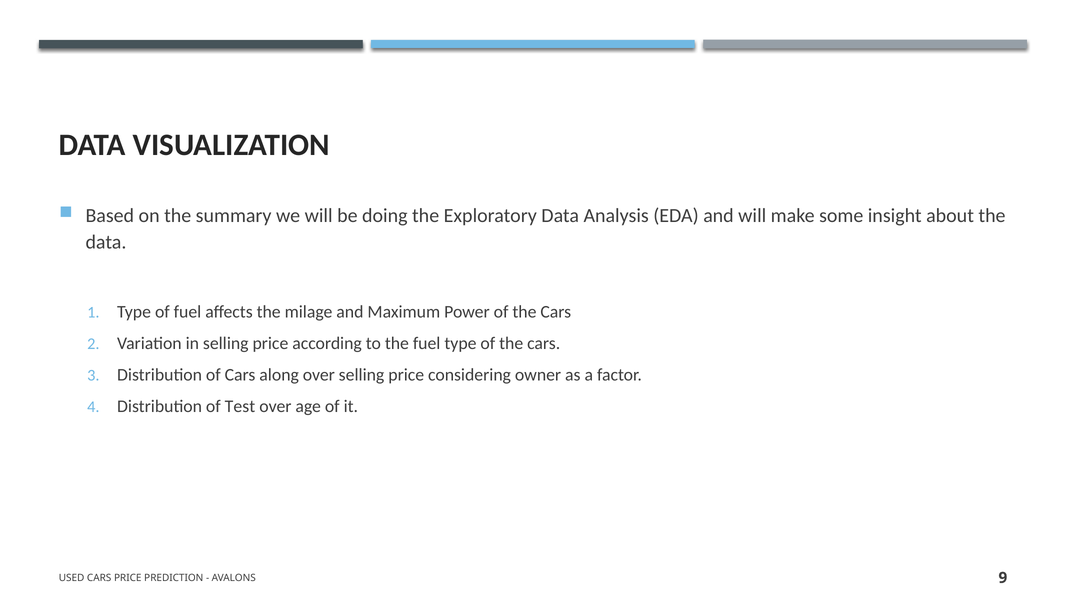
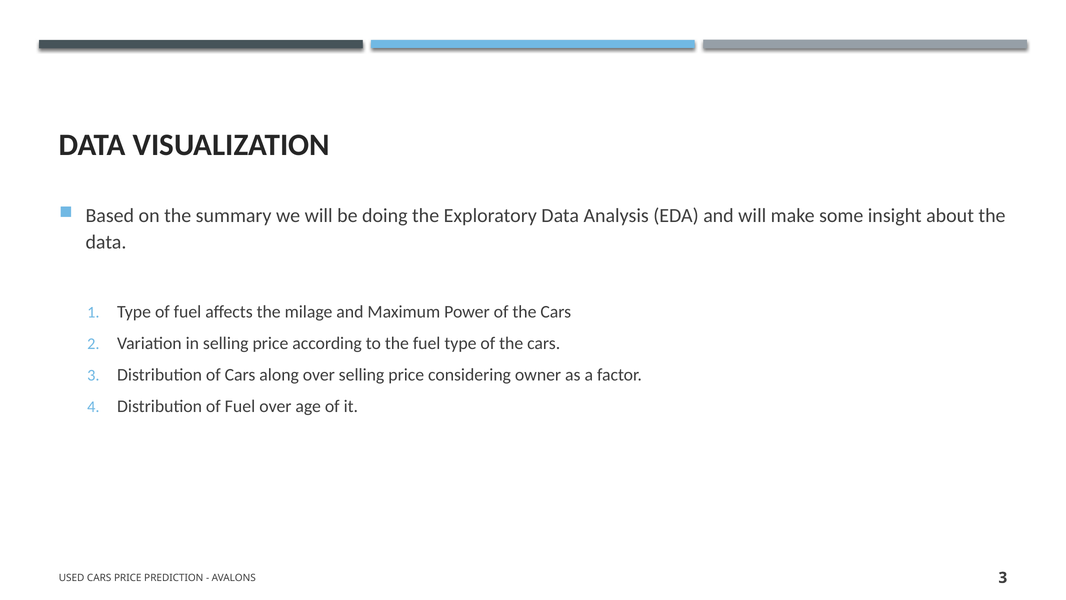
Distribution of Test: Test -> Fuel
AVALONS 9: 9 -> 3
